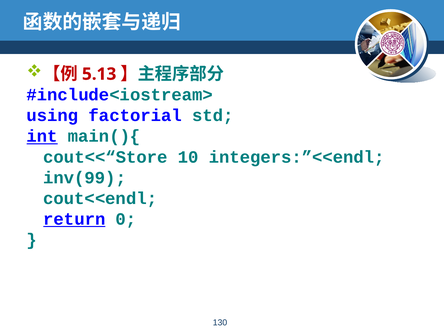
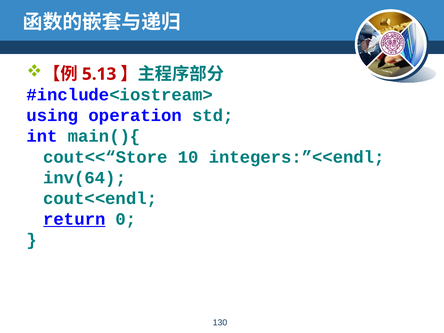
factorial: factorial -> operation
int underline: present -> none
inv(99: inv(99 -> inv(64
